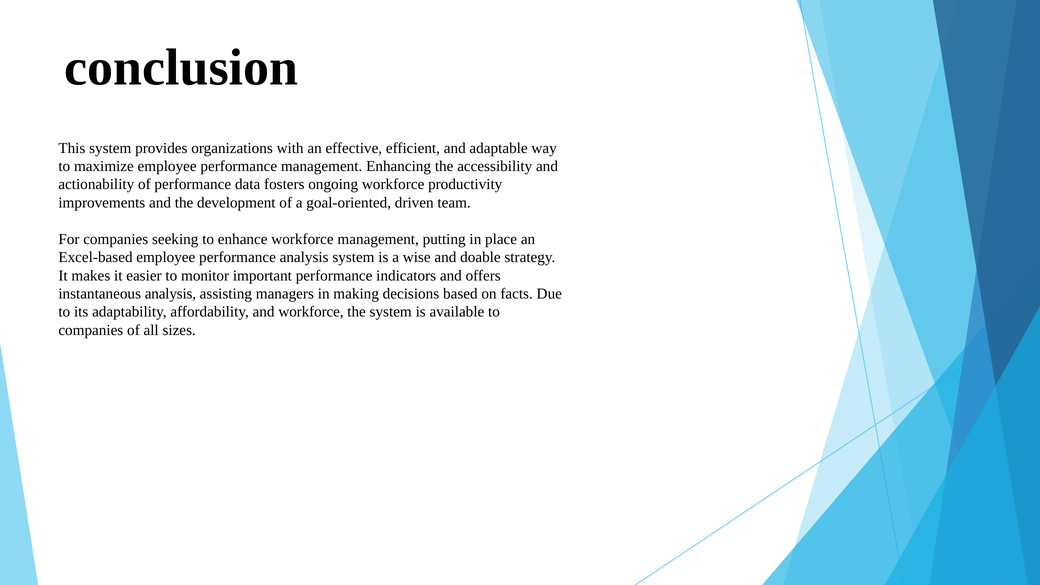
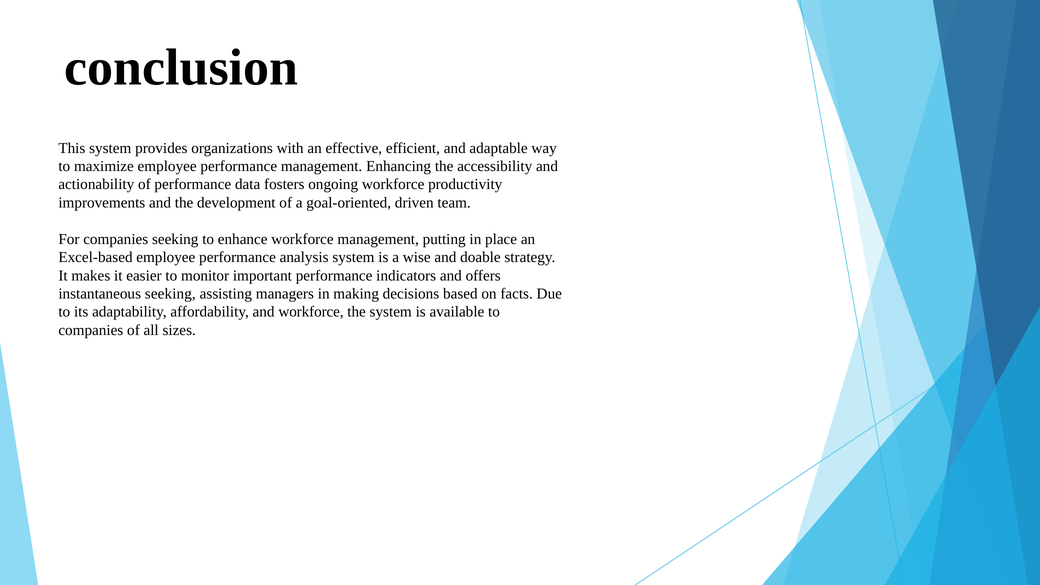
instantaneous analysis: analysis -> seeking
